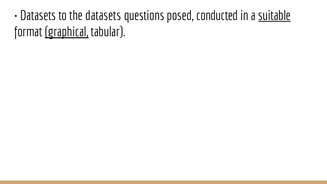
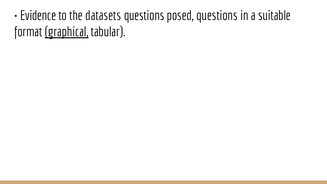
Datasets at (38, 16): Datasets -> Evidence
posed conducted: conducted -> questions
suitable underline: present -> none
